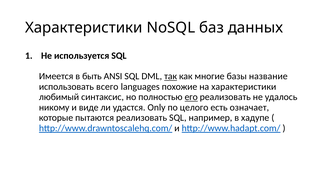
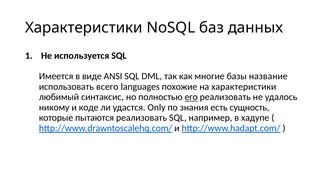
быть: быть -> виде
так underline: present -> none
виде: виде -> коде
целого: целого -> знания
означает: означает -> сущность
